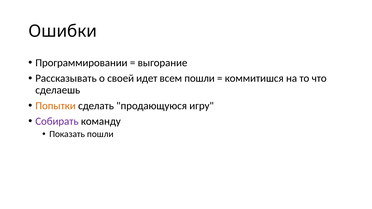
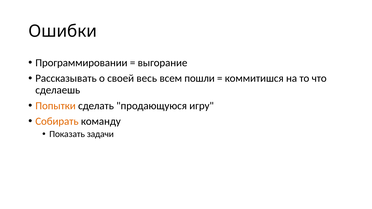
идет: идет -> весь
Собирать colour: purple -> orange
Показать пошли: пошли -> задачи
